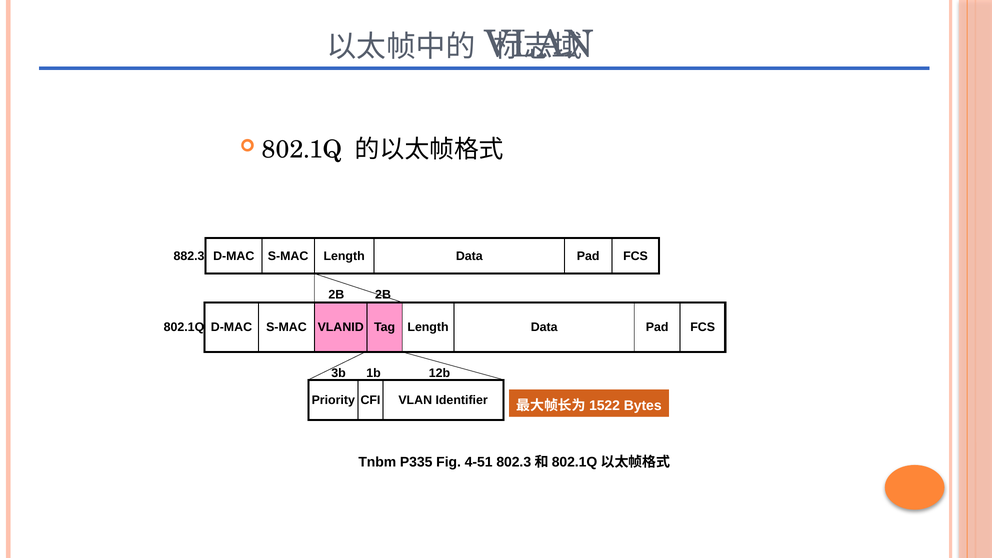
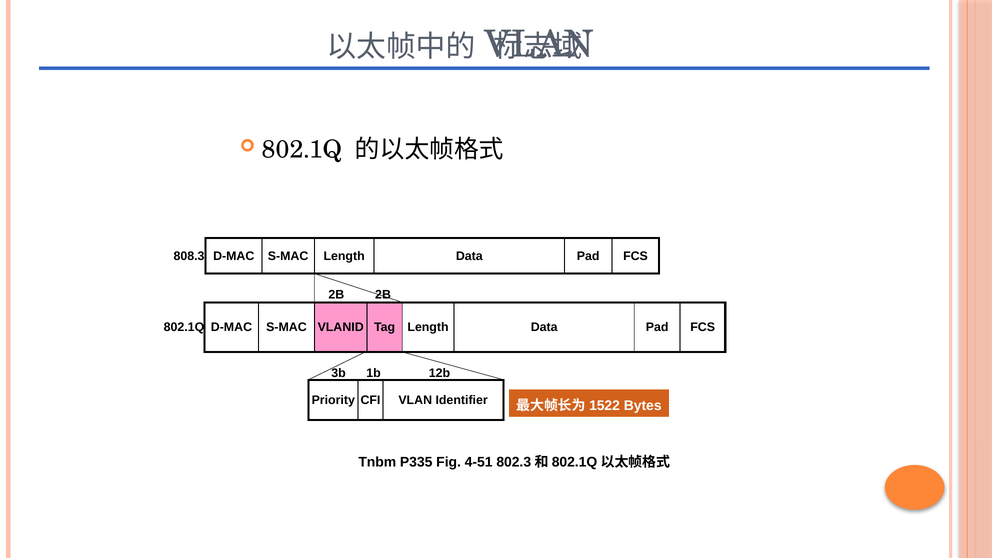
882.3: 882.3 -> 808.3
